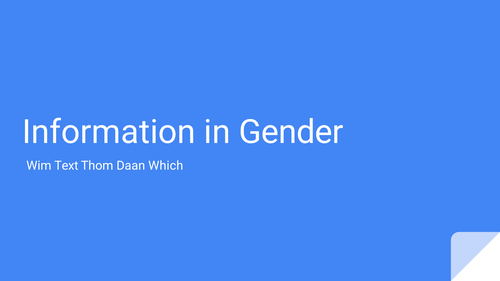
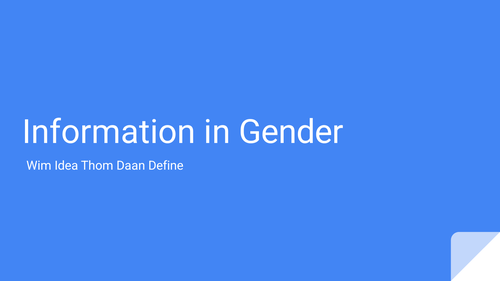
Text: Text -> Idea
Which: Which -> Define
